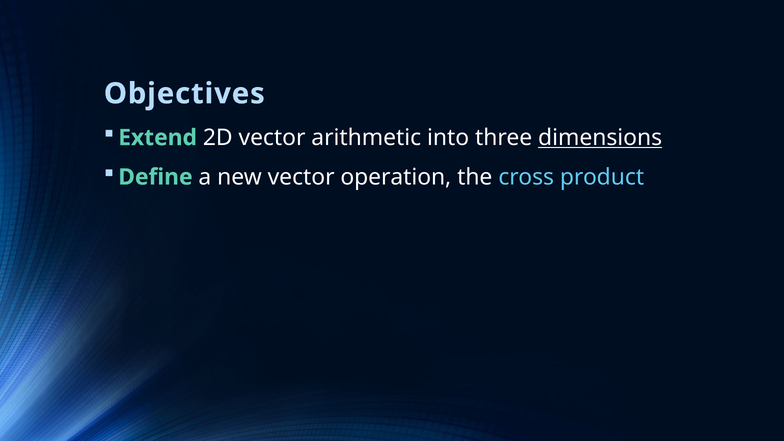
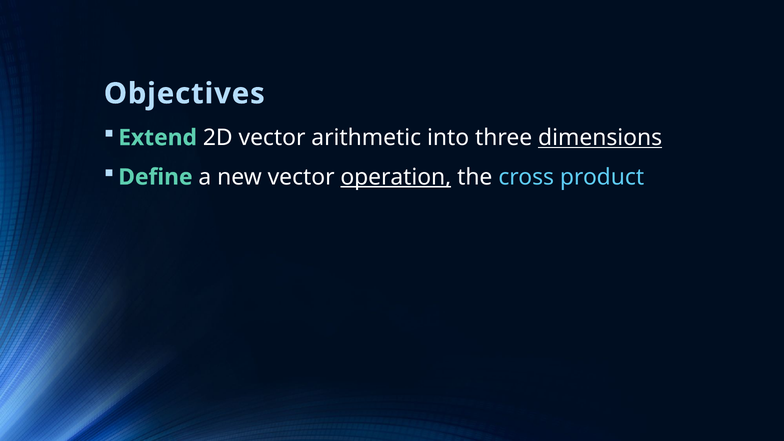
operation underline: none -> present
